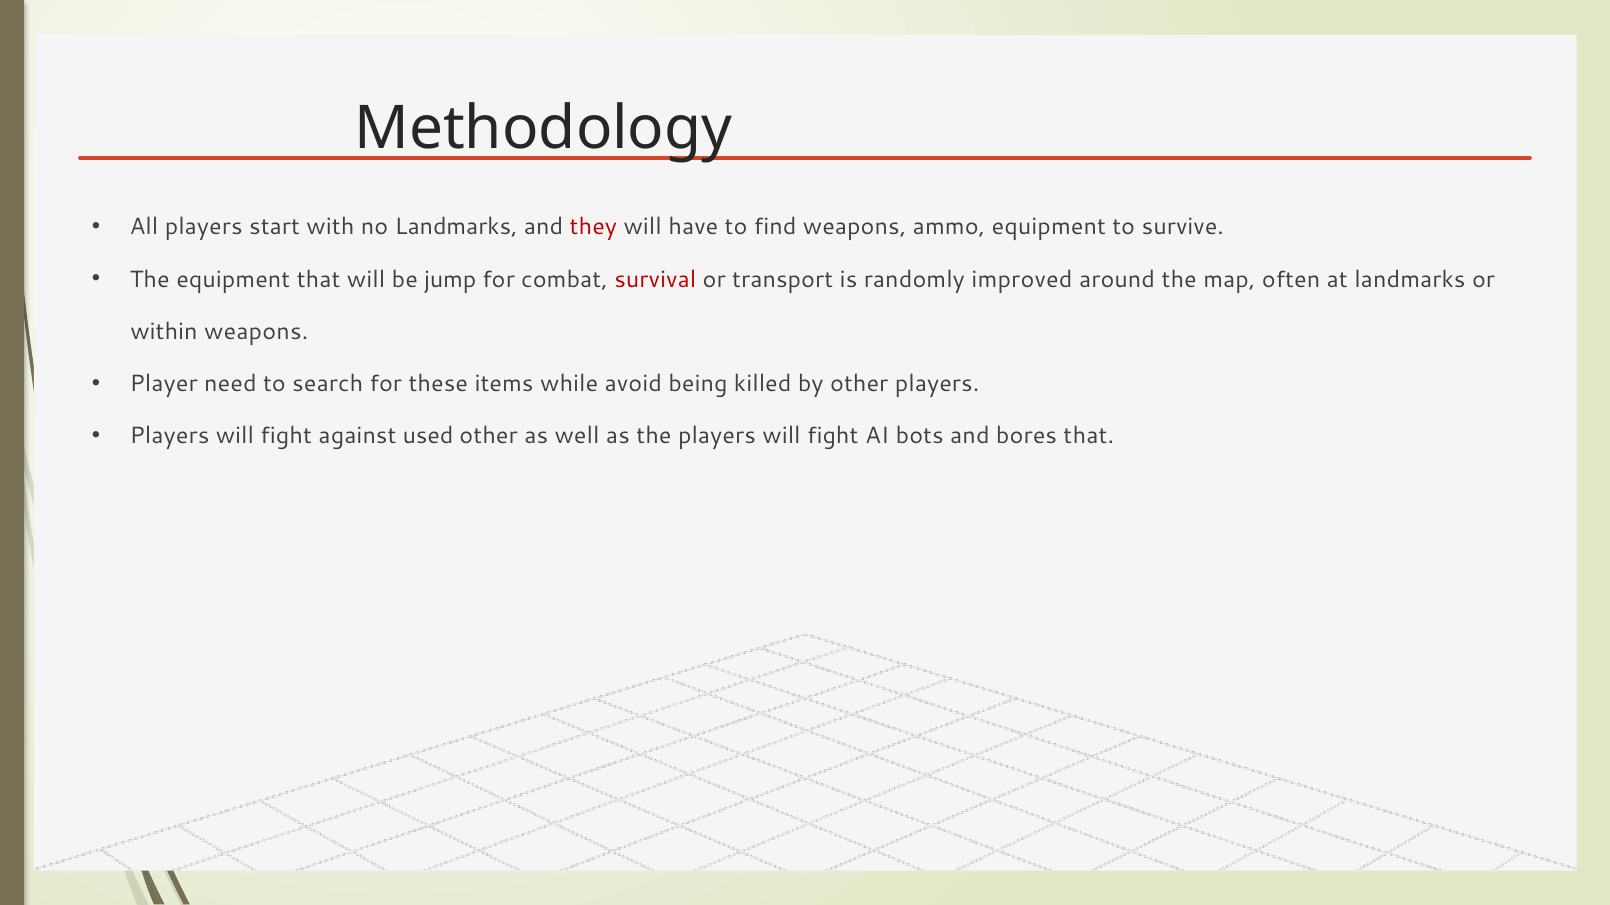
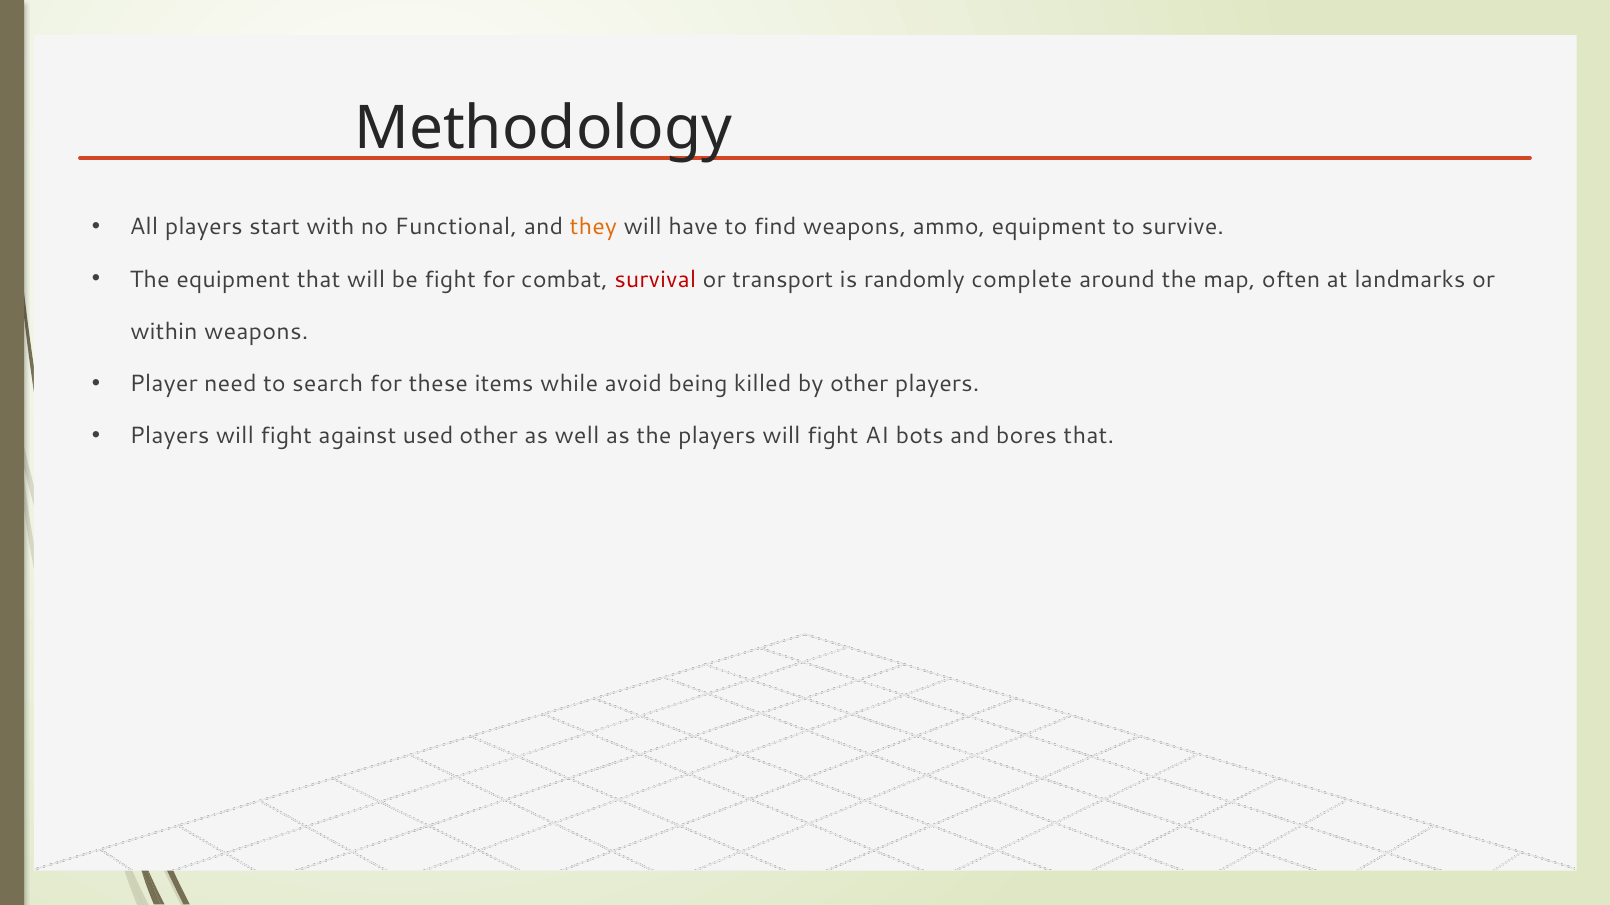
no Landmarks: Landmarks -> Functional
they colour: red -> orange
be jump: jump -> fight
improved: improved -> complete
